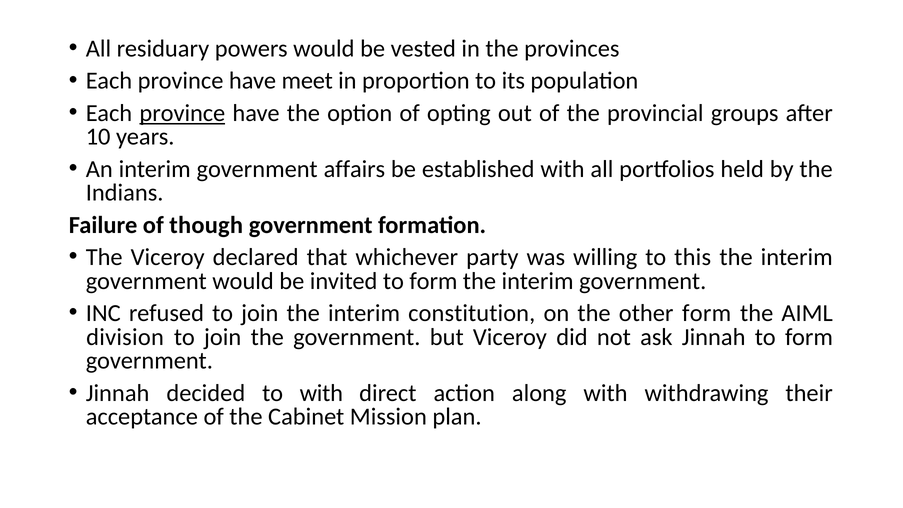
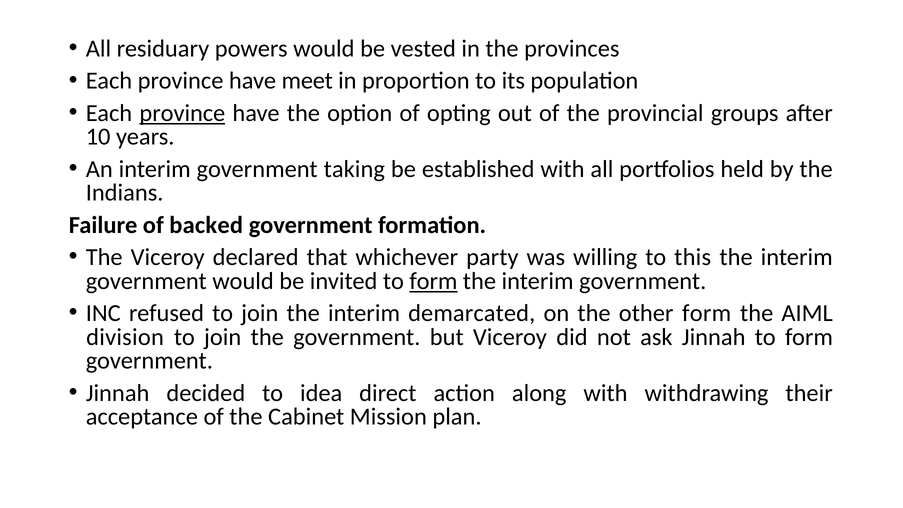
affairs: affairs -> taking
though: though -> backed
form at (433, 281) underline: none -> present
constitution: constitution -> demarcated
to with: with -> idea
